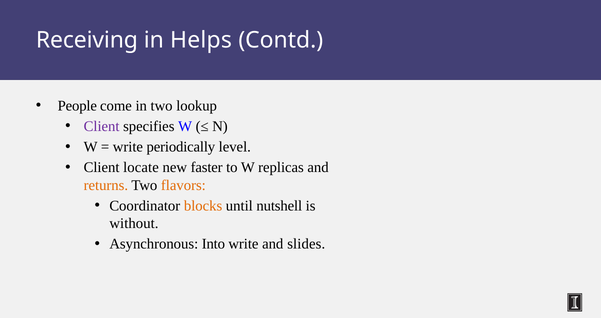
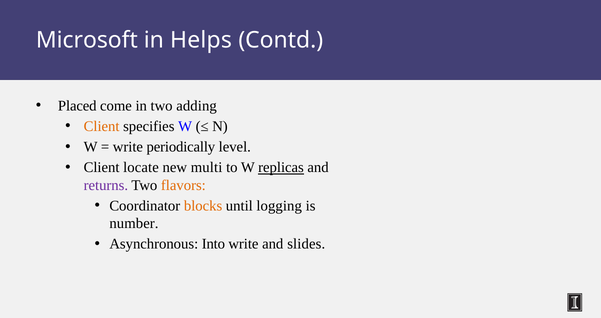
Receiving: Receiving -> Microsoft
People: People -> Placed
lookup: lookup -> adding
Client at (102, 126) colour: purple -> orange
faster: faster -> multi
replicas underline: none -> present
returns colour: orange -> purple
nutshell: nutshell -> logging
without: without -> number
